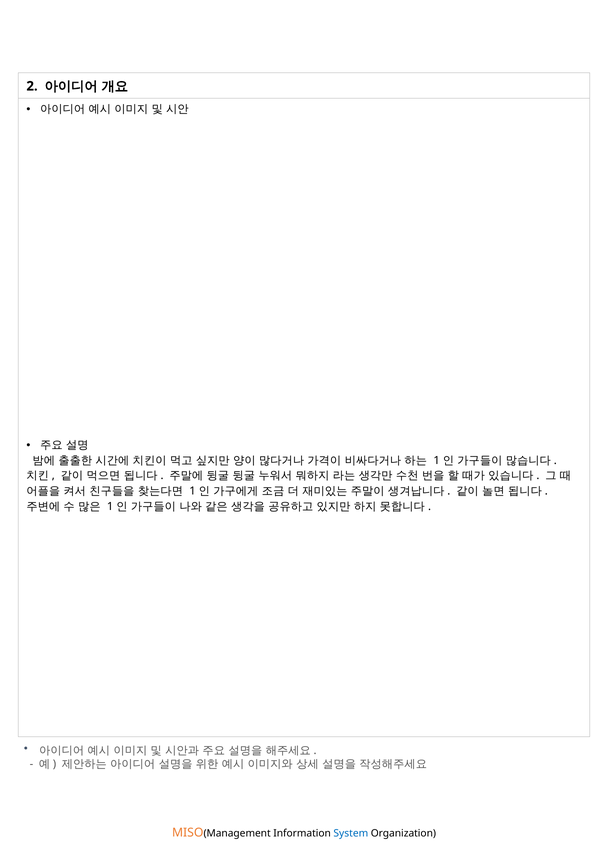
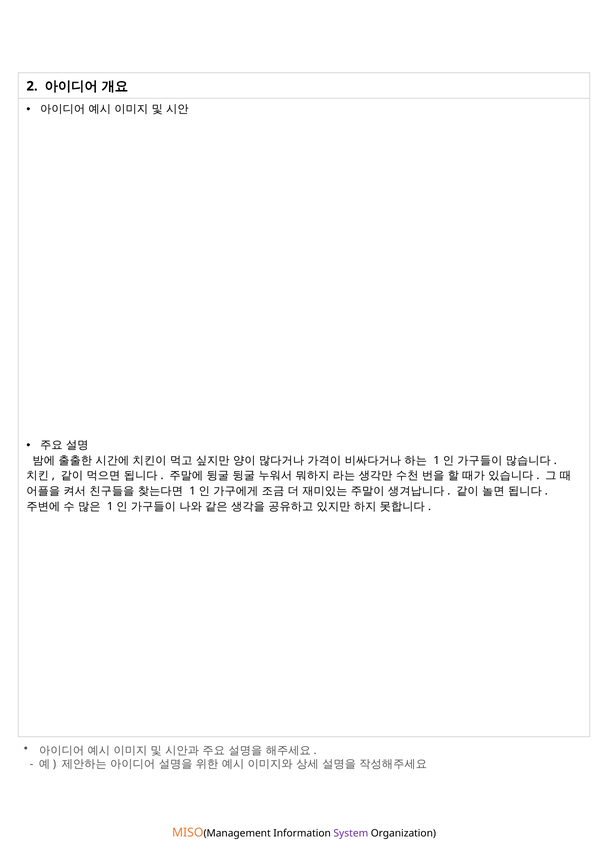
System colour: blue -> purple
